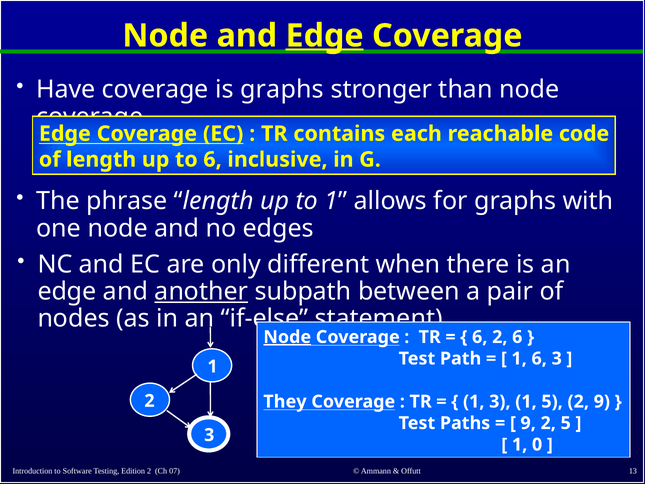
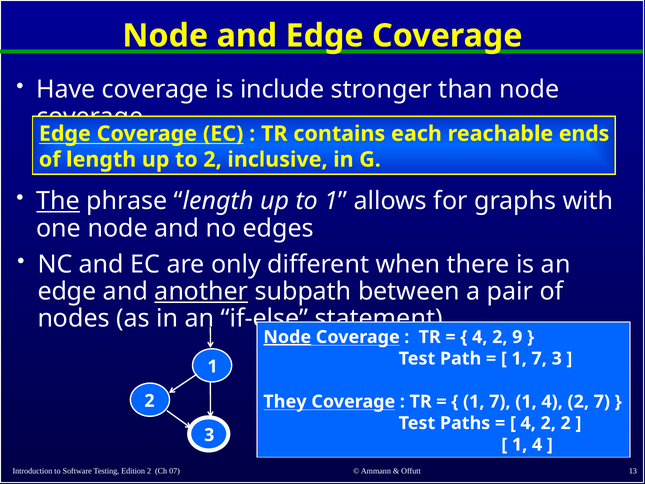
Edge at (325, 36) underline: present -> none
is graphs: graphs -> include
code: code -> ends
to 6: 6 -> 2
The underline: none -> present
6 at (480, 337): 6 -> 4
2 6: 6 -> 9
6 at (539, 358): 6 -> 7
3 at (500, 401): 3 -> 7
5 at (552, 401): 5 -> 4
2 9: 9 -> 7
9 at (528, 423): 9 -> 4
2 5: 5 -> 2
0 at (537, 444): 0 -> 4
